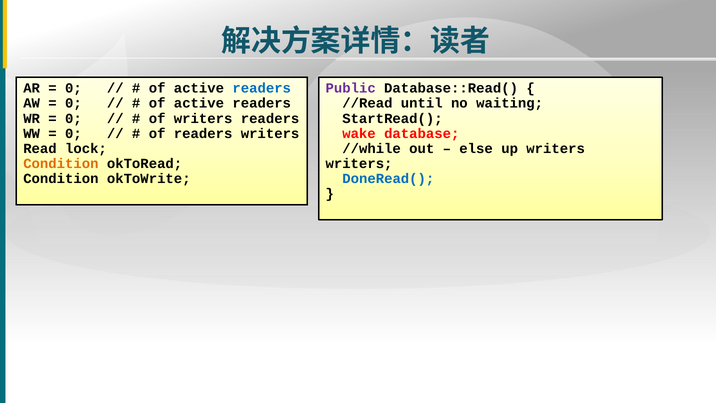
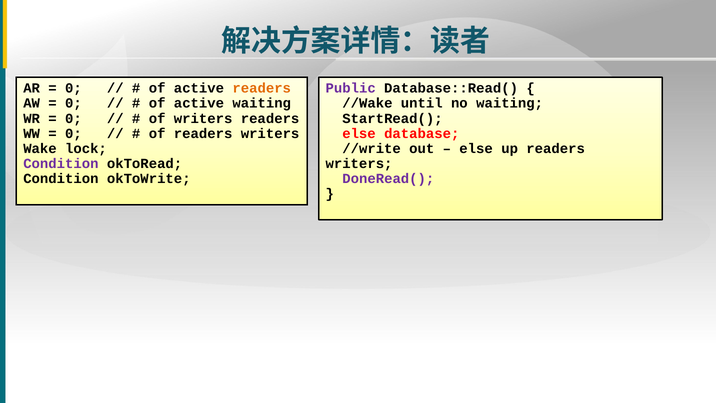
readers at (262, 88) colour: blue -> orange
readers at (262, 103): readers -> waiting
//Read: //Read -> //Wake
wake at (359, 133): wake -> else
Read: Read -> Wake
//while: //while -> //write
up writers: writers -> readers
Condition at (61, 164) colour: orange -> purple
DoneRead( colour: blue -> purple
